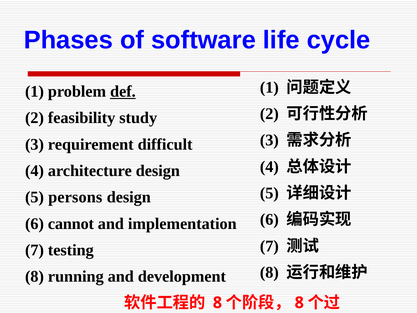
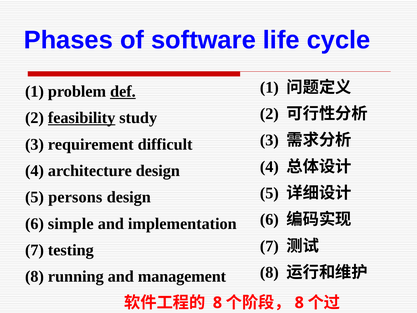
feasibility underline: none -> present
cannot: cannot -> simple
development: development -> management
